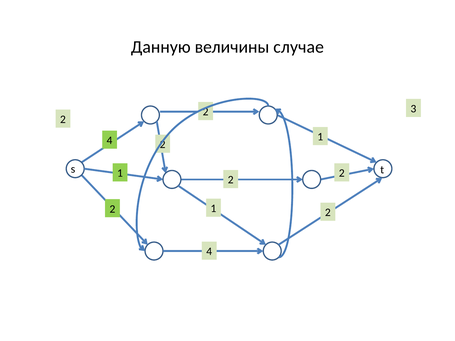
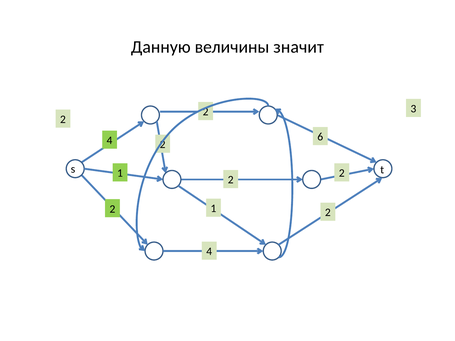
случае: случае -> значит
4 1: 1 -> 6
